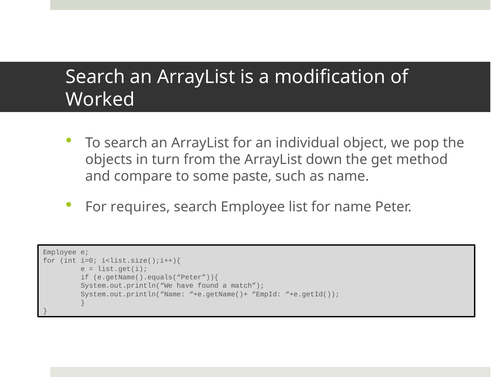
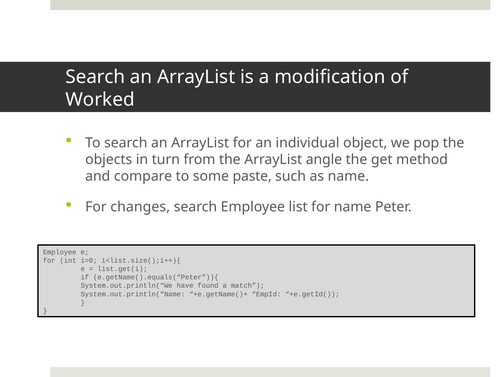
down: down -> angle
requires: requires -> changes
